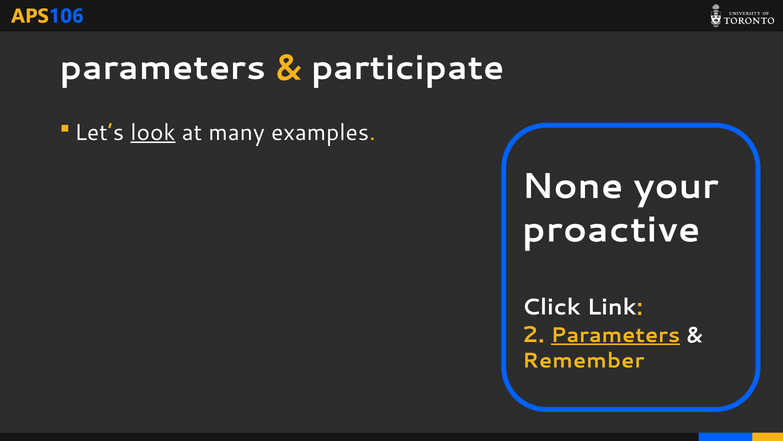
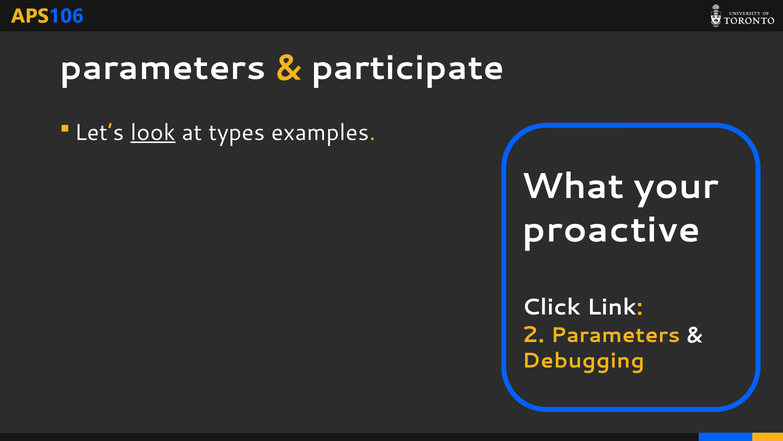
many: many -> types
None: None -> What
Parameters at (616, 335) underline: present -> none
Remember: Remember -> Debugging
